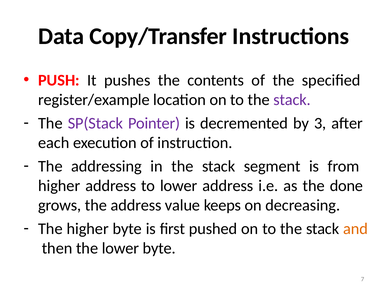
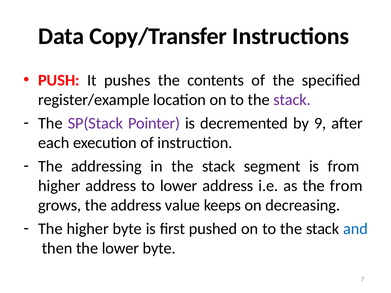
3: 3 -> 9
the done: done -> from
and colour: orange -> blue
